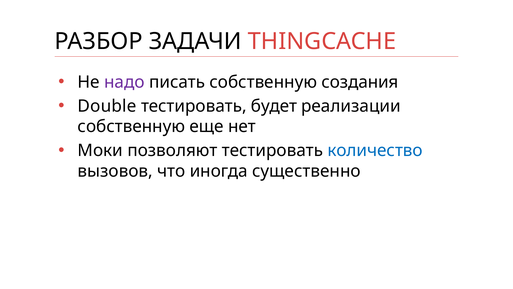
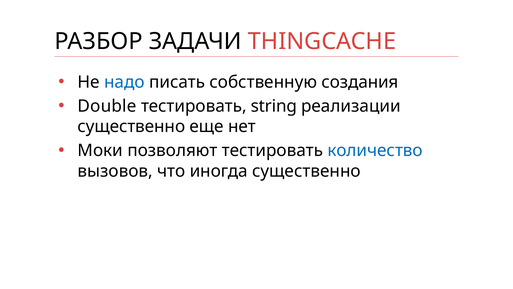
надо colour: purple -> blue
будет: будет -> string
собственную at (131, 126): собственную -> существенно
